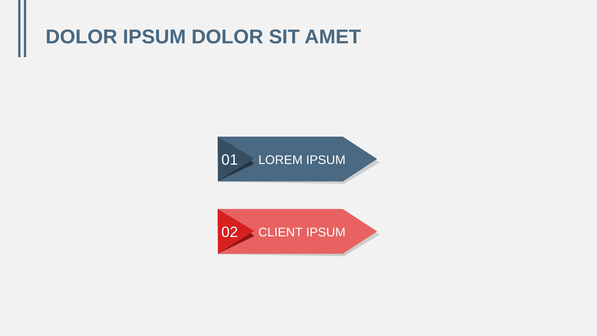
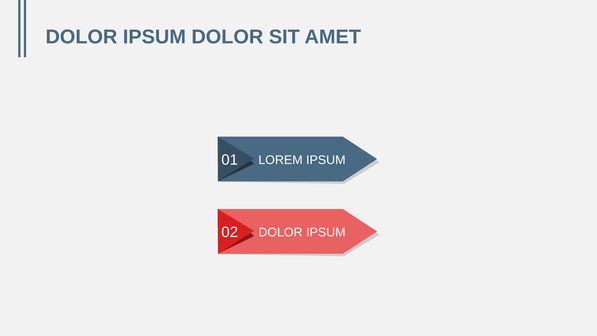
CLIENT at (281, 232): CLIENT -> DOLOR
